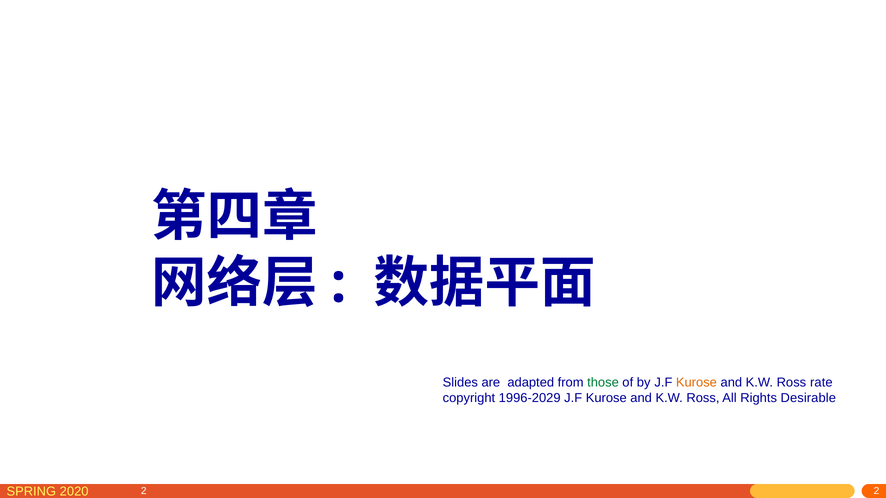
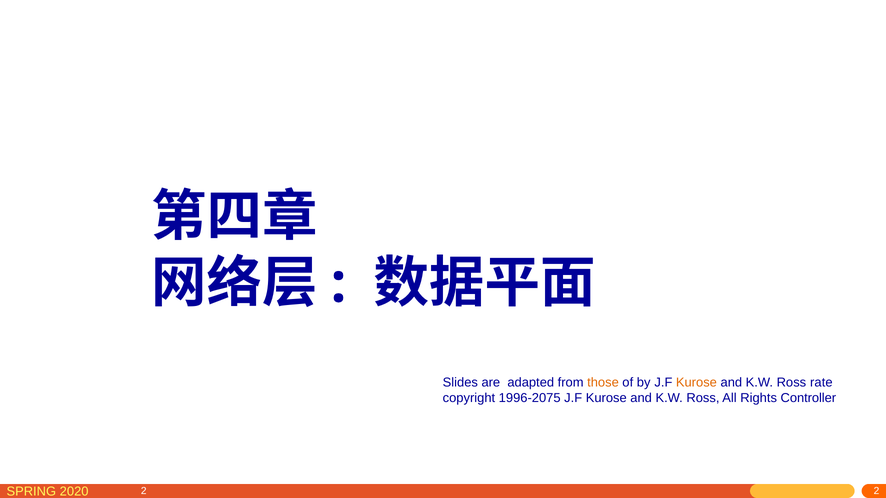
those colour: green -> orange
1996-2029: 1996-2029 -> 1996-2075
Desirable: Desirable -> Controller
